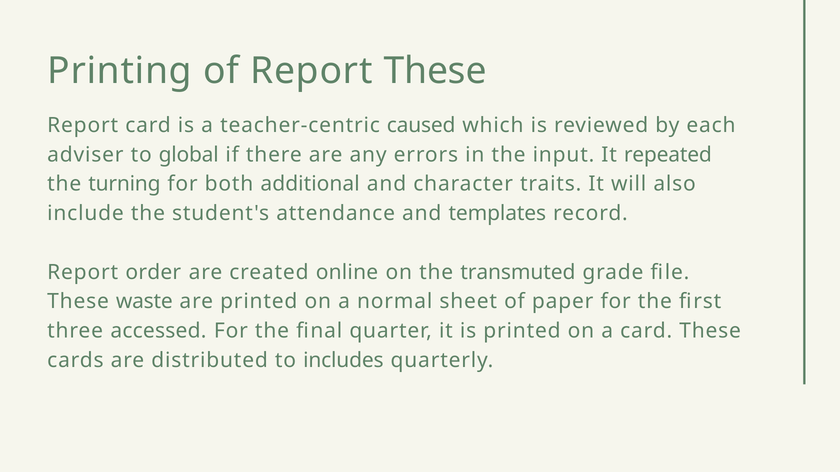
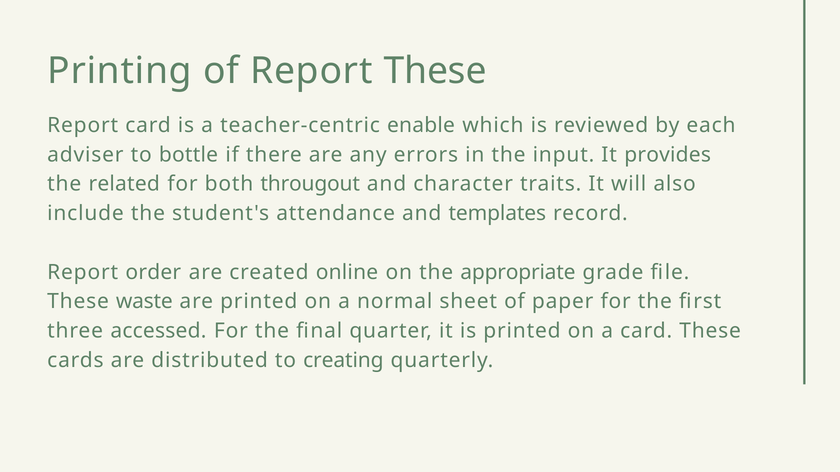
caused: caused -> enable
global: global -> bottle
repeated: repeated -> provides
turning: turning -> related
additional: additional -> througout
transmuted: transmuted -> appropriate
includes: includes -> creating
